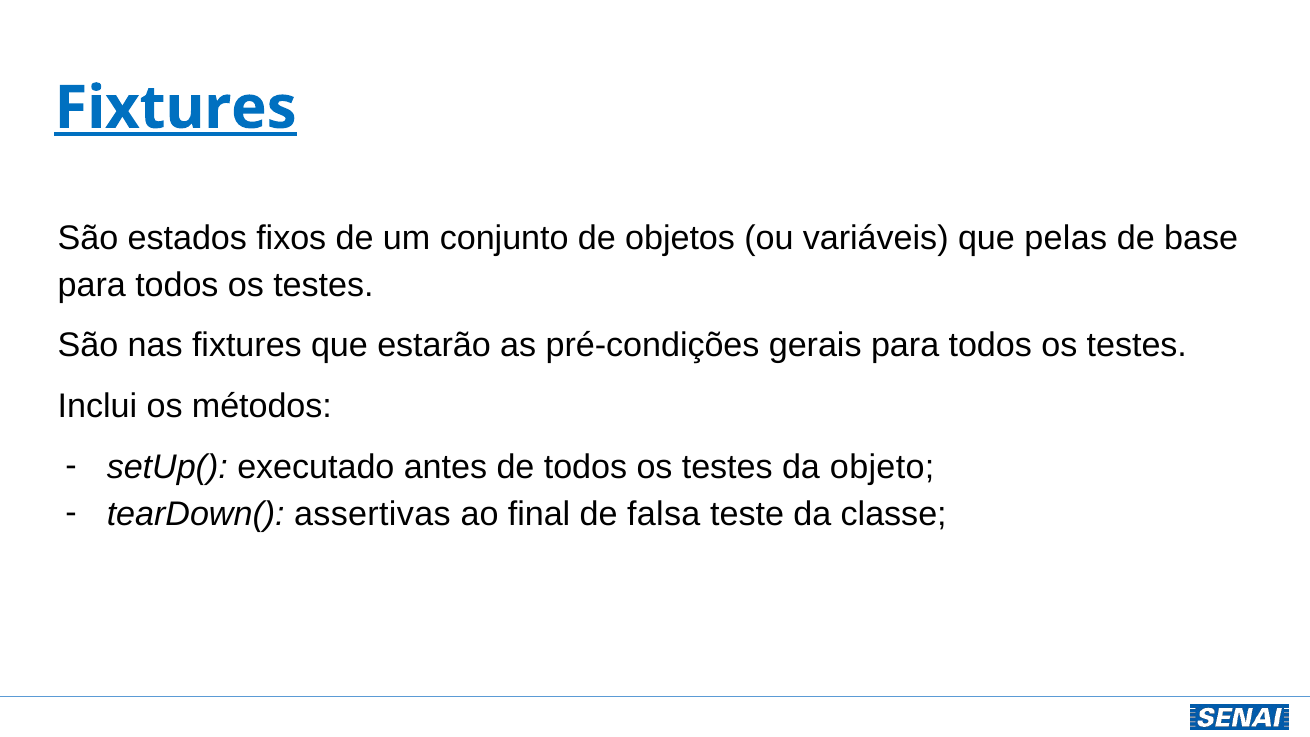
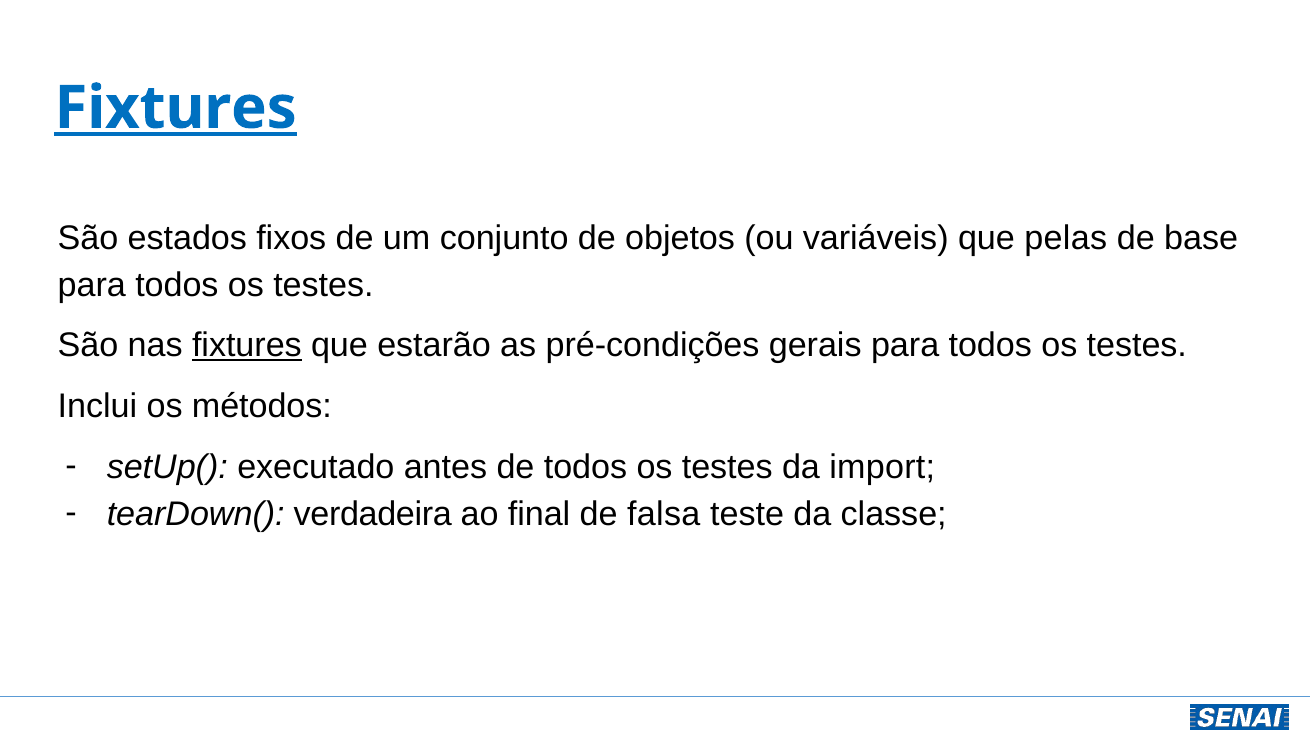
fixtures at (247, 346) underline: none -> present
objeto: objeto -> import
assertivas: assertivas -> verdadeira
